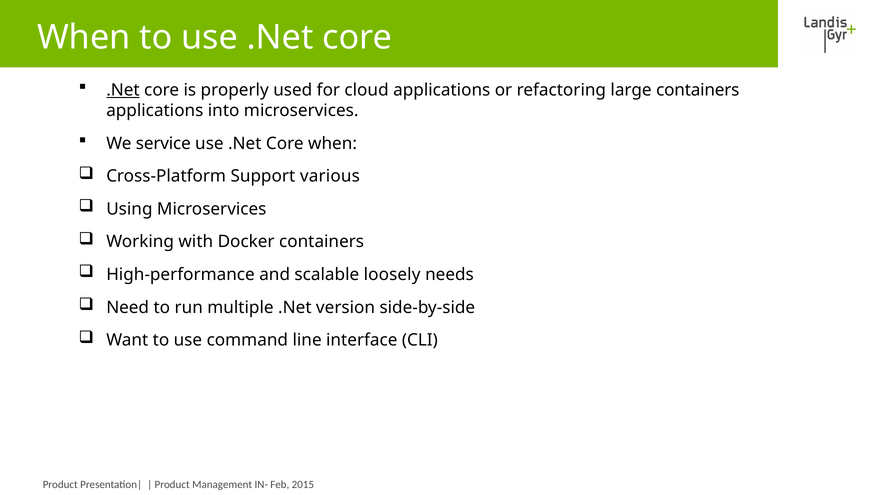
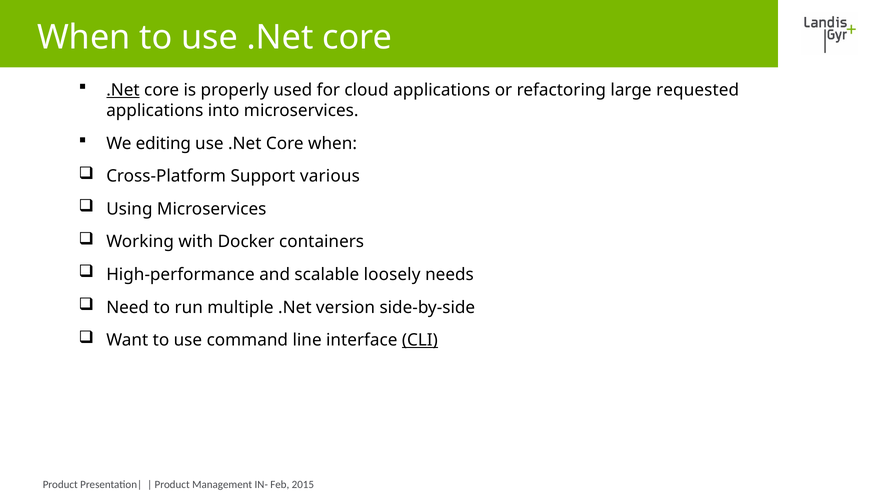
large containers: containers -> requested
service: service -> editing
CLI underline: none -> present
